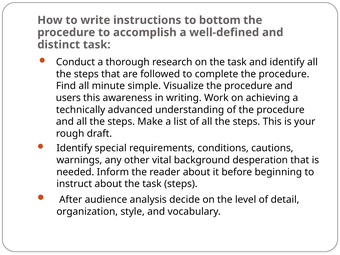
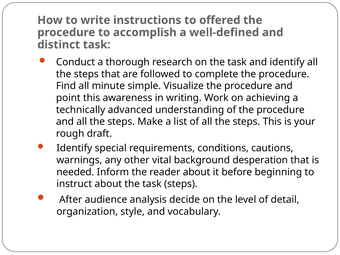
bottom: bottom -> offered
users: users -> point
